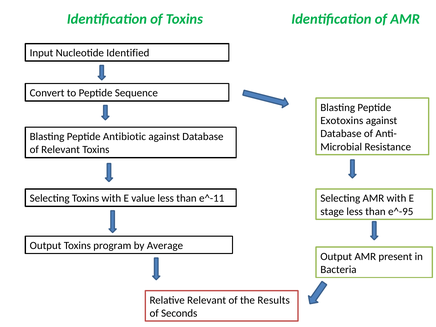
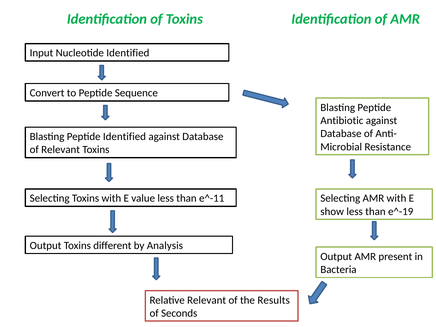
Exotoxins: Exotoxins -> Antibiotic
Peptide Antibiotic: Antibiotic -> Identified
stage: stage -> show
e^-95: e^-95 -> e^-19
program: program -> different
Average: Average -> Analysis
